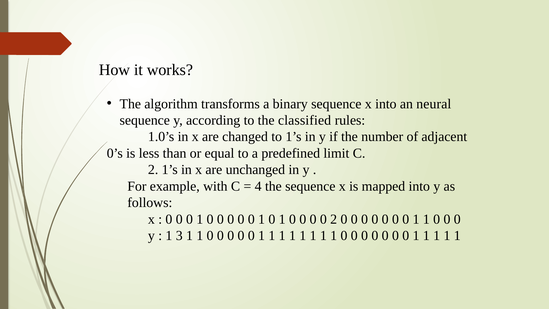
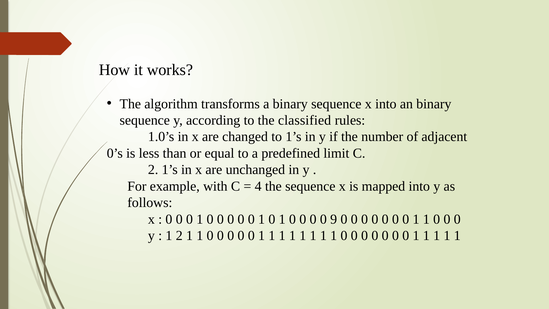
an neural: neural -> binary
0 2: 2 -> 9
1 3: 3 -> 2
